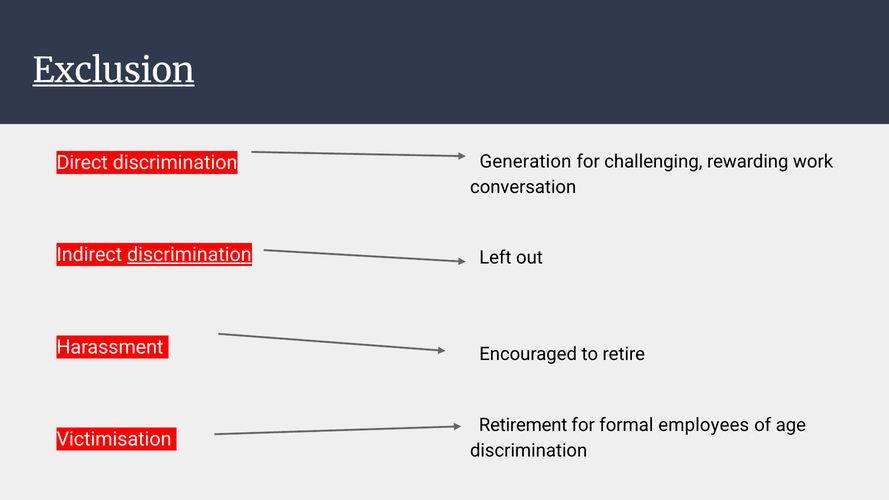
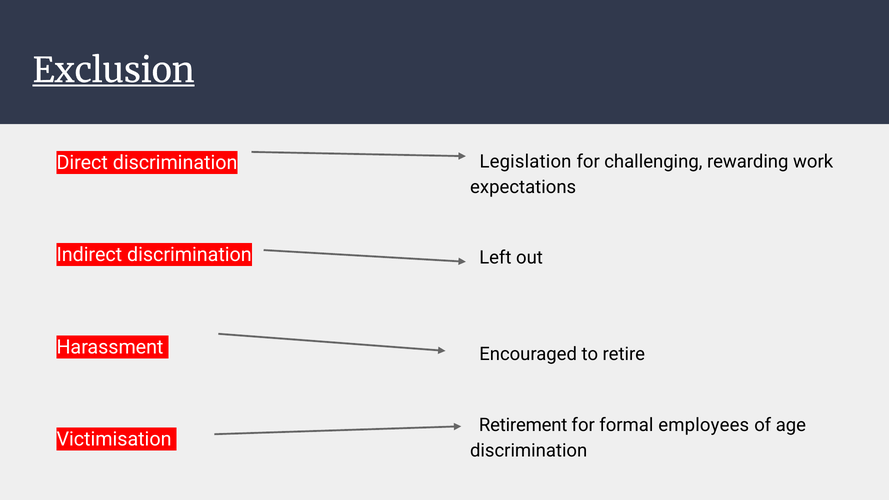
Generation: Generation -> Legislation
conversation: conversation -> expectations
discrimination at (189, 255) underline: present -> none
